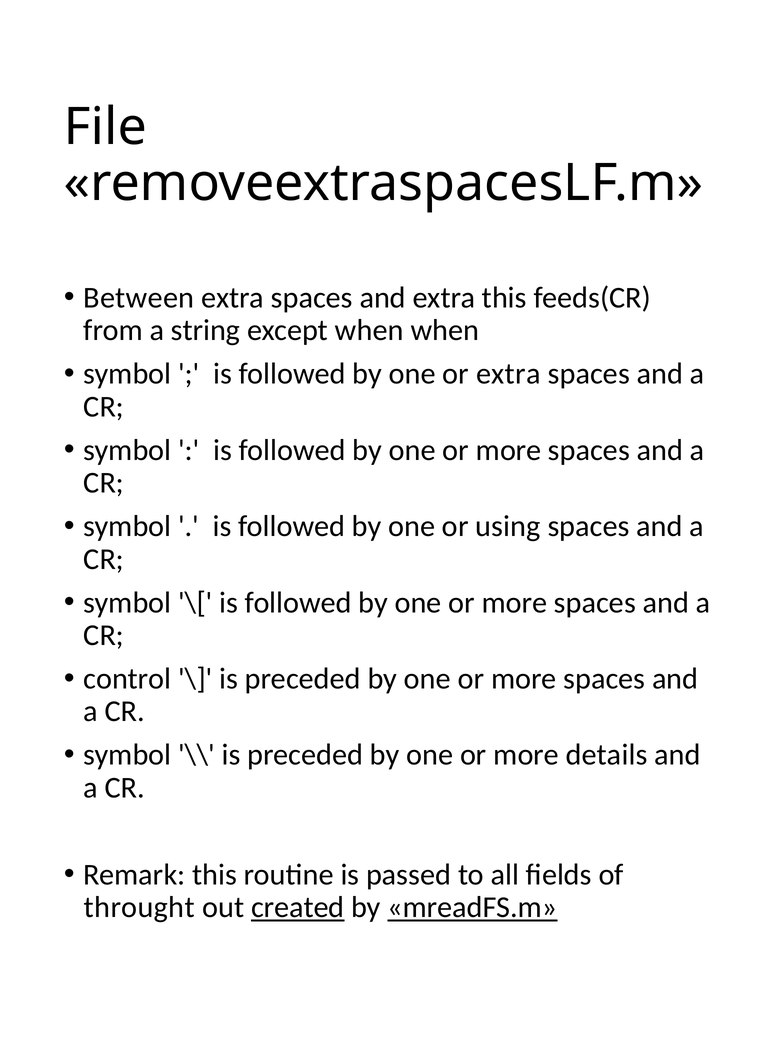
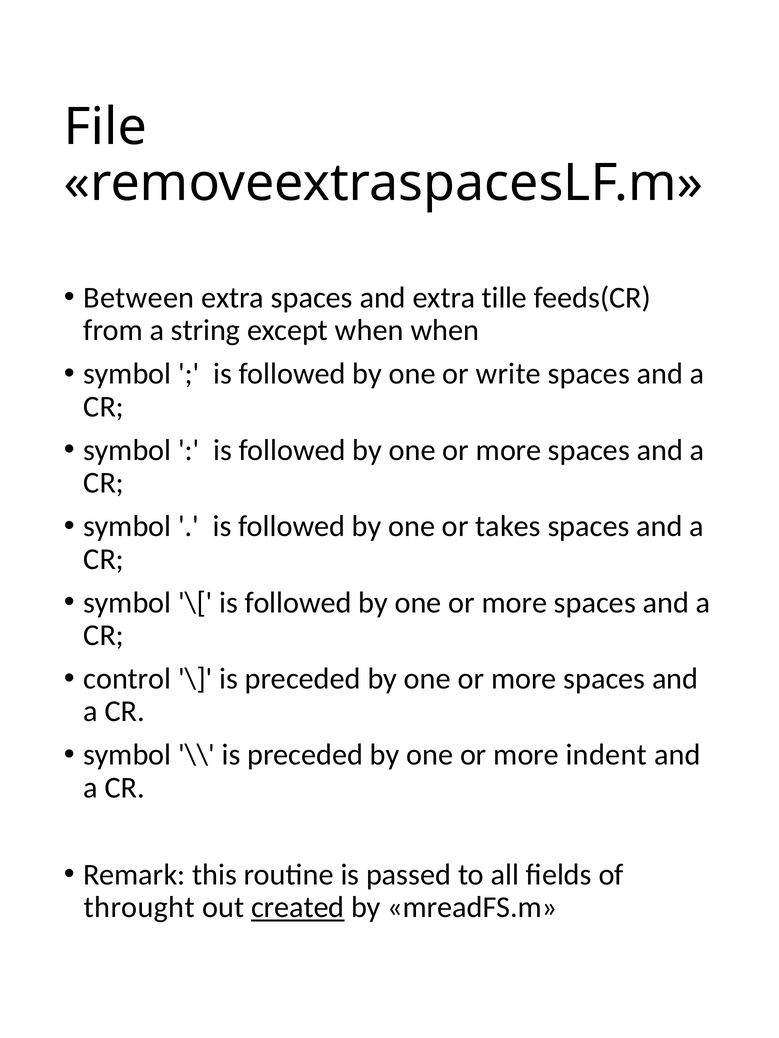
extra this: this -> tille
or extra: extra -> write
using: using -> takes
details: details -> indent
mreadFS.m underline: present -> none
